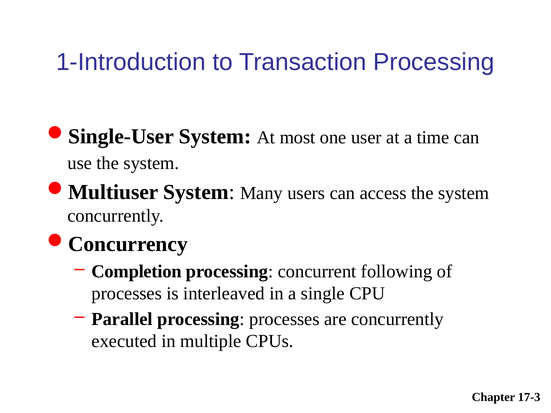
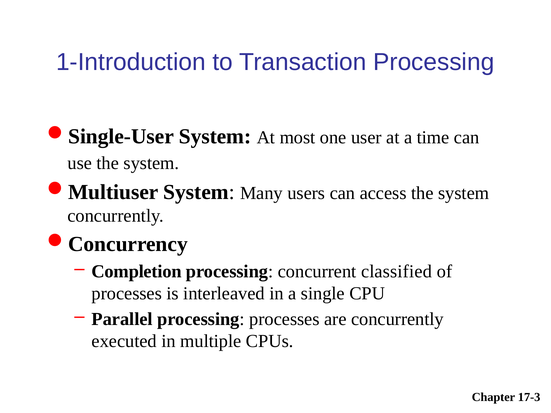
following: following -> classified
